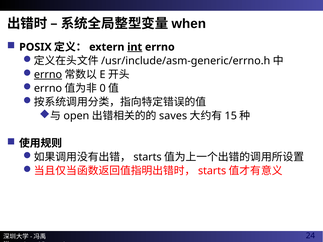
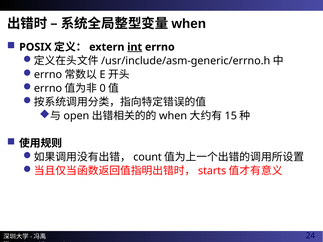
errno at (48, 75) underline: present -> none
saves at (173, 116): saves -> when
starts at (148, 157): starts -> count
